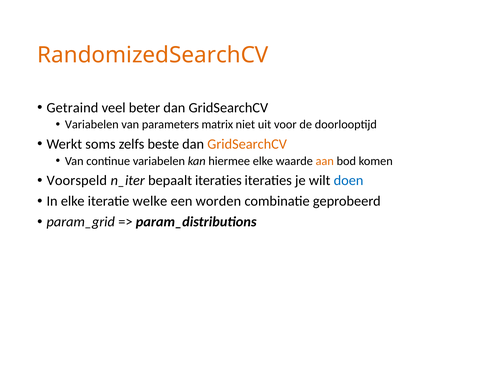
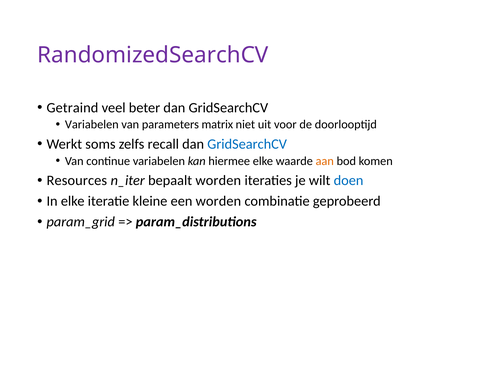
RandomizedSearchCV colour: orange -> purple
beste: beste -> recall
GridSearchCV at (247, 144) colour: orange -> blue
Voorspeld: Voorspeld -> Resources
bepaalt iteraties: iteraties -> worden
welke: welke -> kleine
